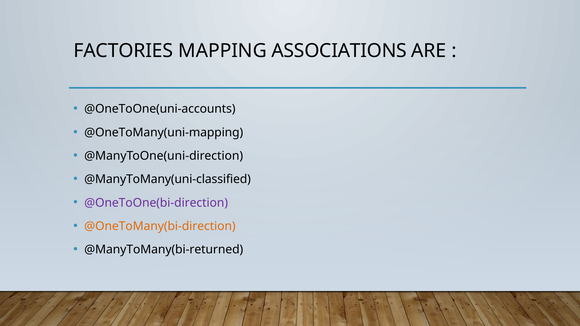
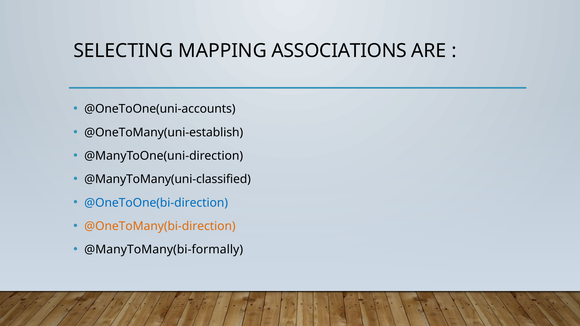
FACTORIES: FACTORIES -> SELECTING
@OneToMany(uni-mapping: @OneToMany(uni-mapping -> @OneToMany(uni-establish
@OneToOne(bi-direction colour: purple -> blue
@ManyToMany(bi-returned: @ManyToMany(bi-returned -> @ManyToMany(bi-formally
